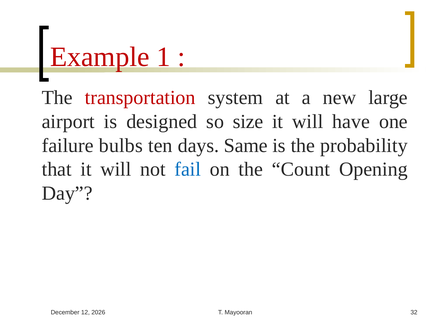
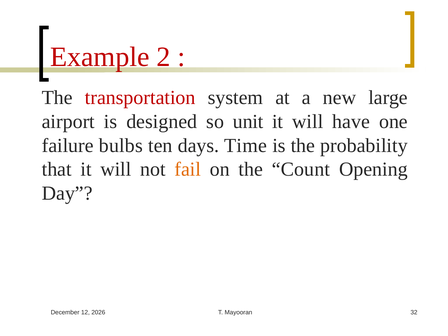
1: 1 -> 2
size: size -> unit
Same: Same -> Time
fail colour: blue -> orange
